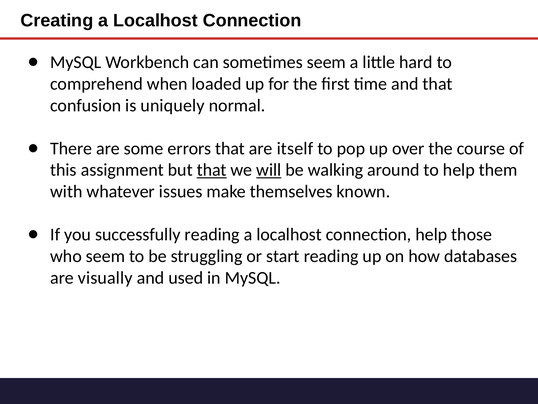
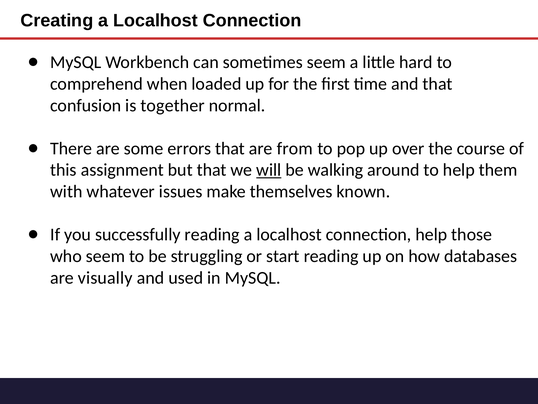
uniquely: uniquely -> together
itself: itself -> from
that at (212, 170) underline: present -> none
